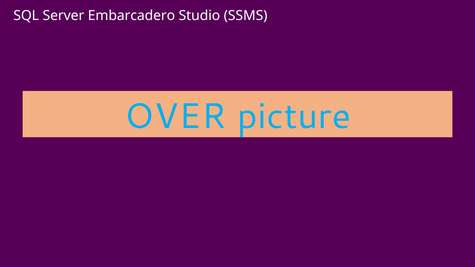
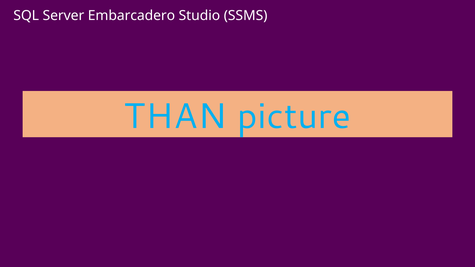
OVER: OVER -> THAN
